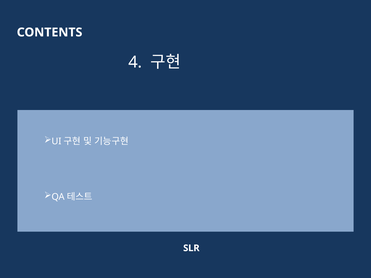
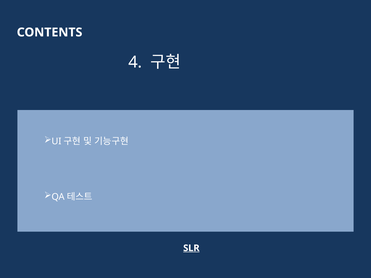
SLR underline: none -> present
